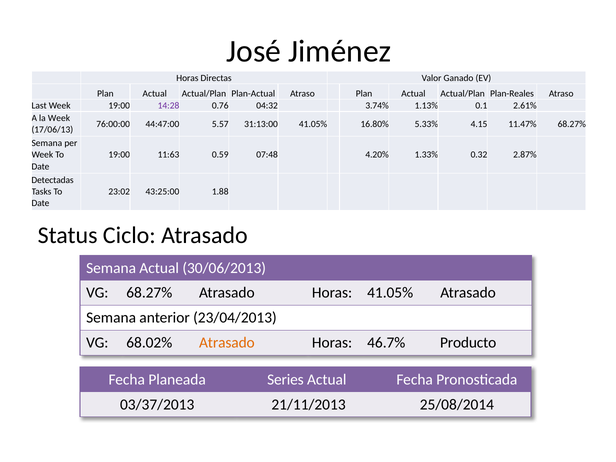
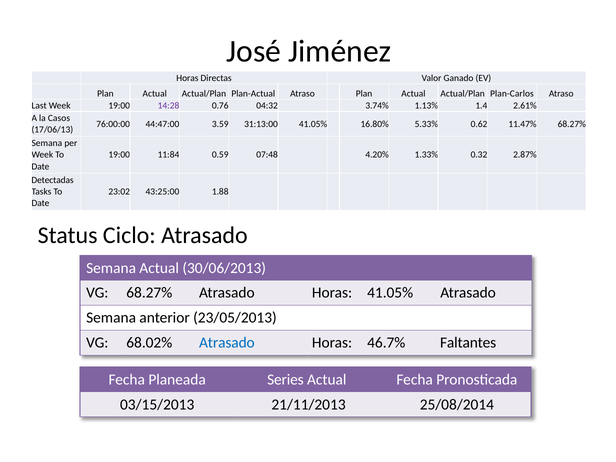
Plan-Reales: Plan-Reales -> Plan-Carlos
0.1: 0.1 -> 1.4
la Week: Week -> Casos
5.57: 5.57 -> 3.59
4.15: 4.15 -> 0.62
11:63: 11:63 -> 11:84
23/04/2013: 23/04/2013 -> 23/05/2013
Atrasado at (227, 343) colour: orange -> blue
Producto: Producto -> Faltantes
03/37/2013: 03/37/2013 -> 03/15/2013
